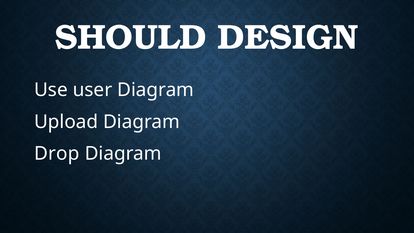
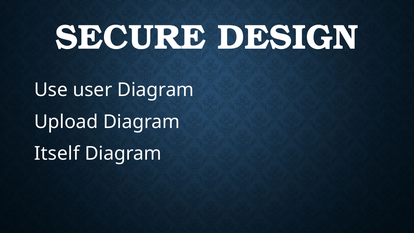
SHOULD: SHOULD -> SECURE
Drop: Drop -> Itself
